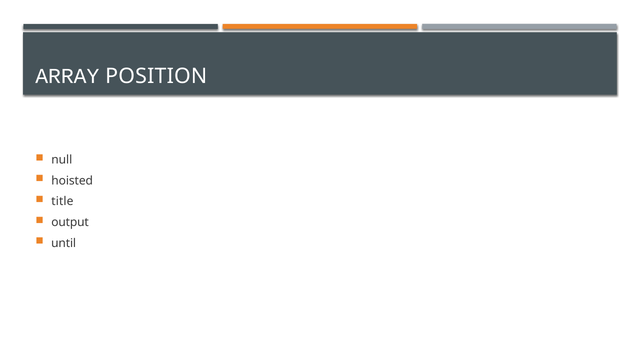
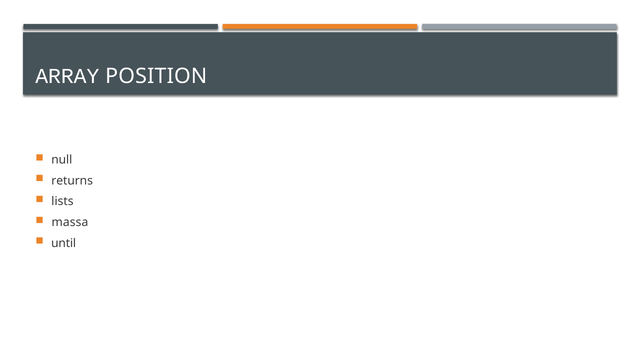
hoisted: hoisted -> returns
title: title -> lists
output: output -> massa
